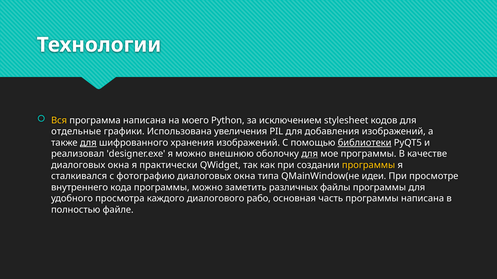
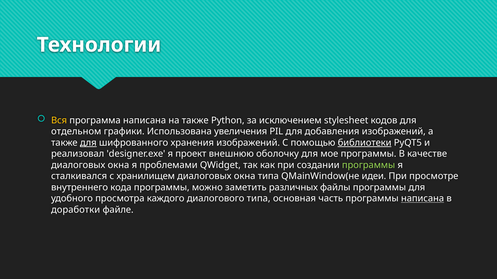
на моего: моего -> также
отдельные: отдельные -> отдельном
я можно: можно -> проект
для at (310, 154) underline: present -> none
практически: практически -> проблемами
программы at (369, 165) colour: yellow -> light green
фотографию: фотографию -> хранилищем
диалогового рабо: рабо -> типа
написана at (423, 199) underline: none -> present
полностью: полностью -> доработки
